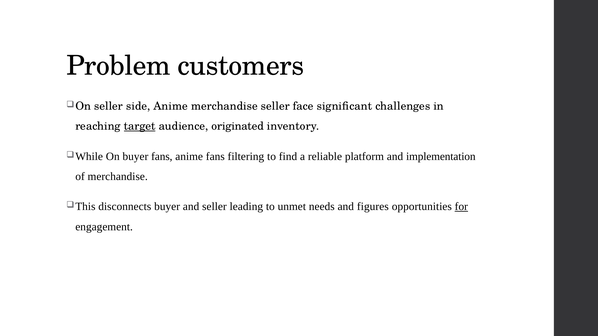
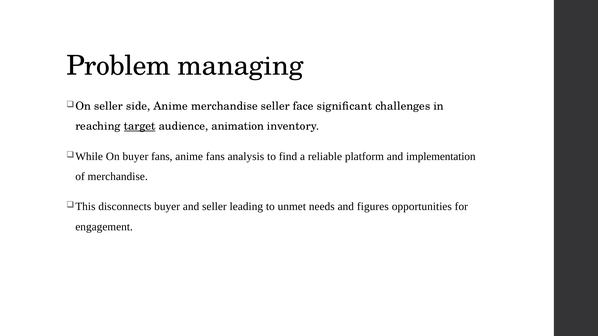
customers: customers -> managing
originated: originated -> animation
filtering: filtering -> analysis
for underline: present -> none
